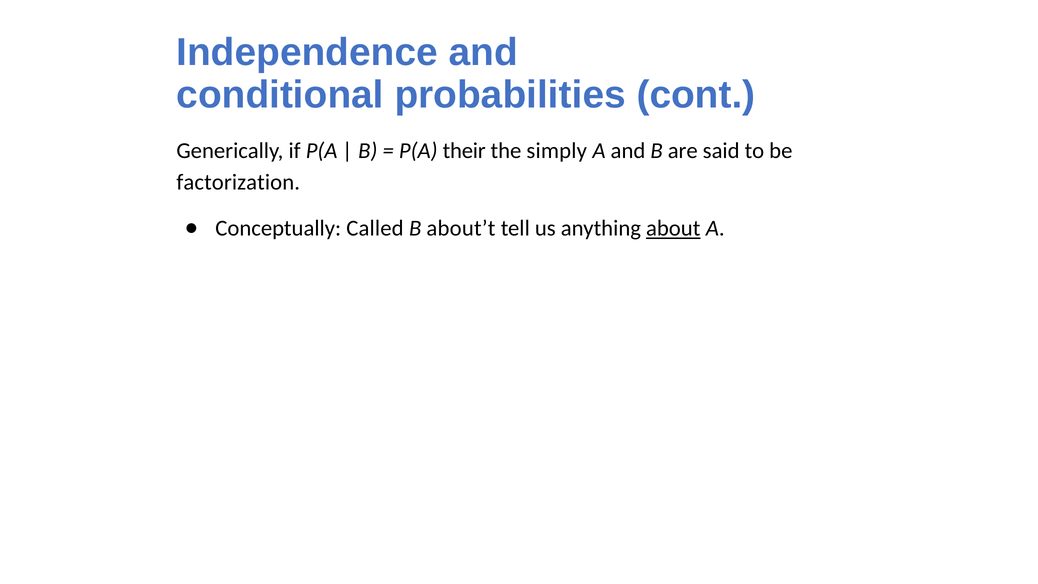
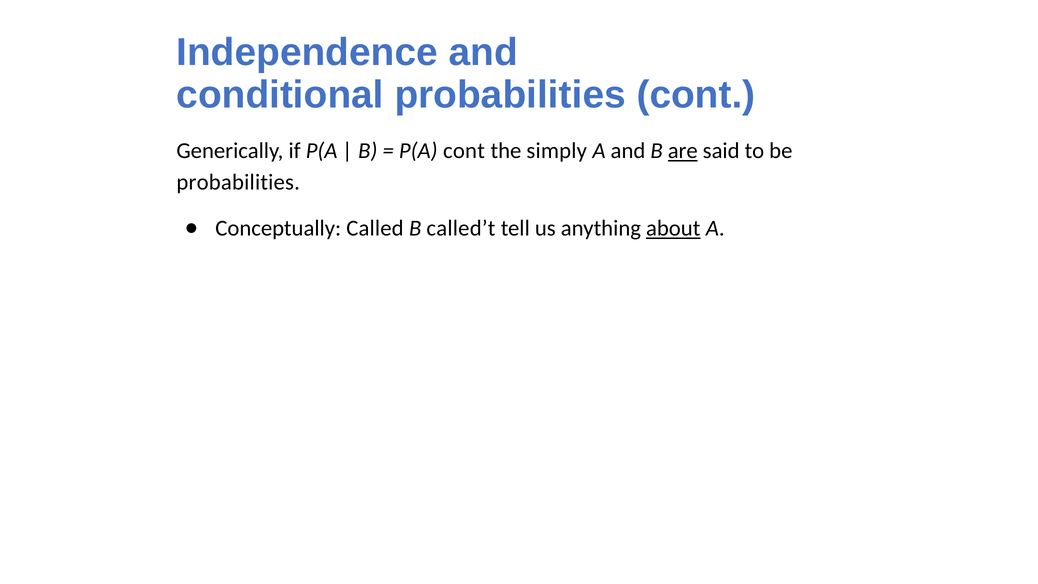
P(A their: their -> cont
are underline: none -> present
factorization at (238, 182): factorization -> probabilities
about’t: about’t -> called’t
